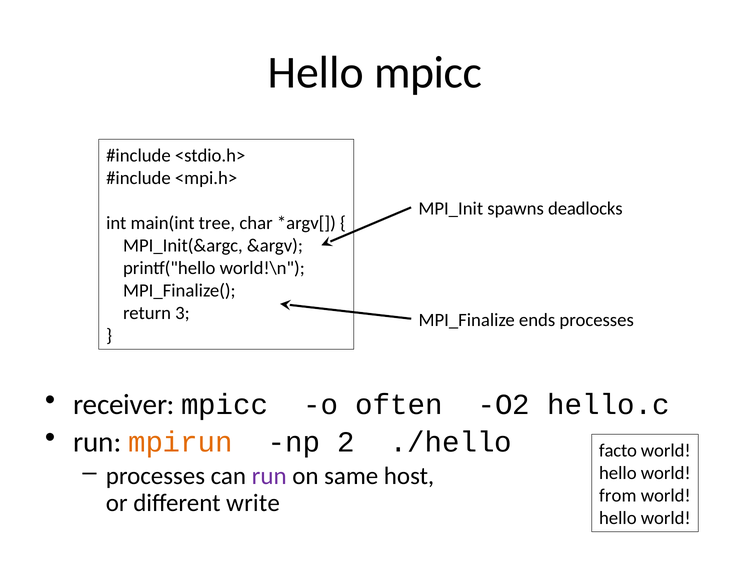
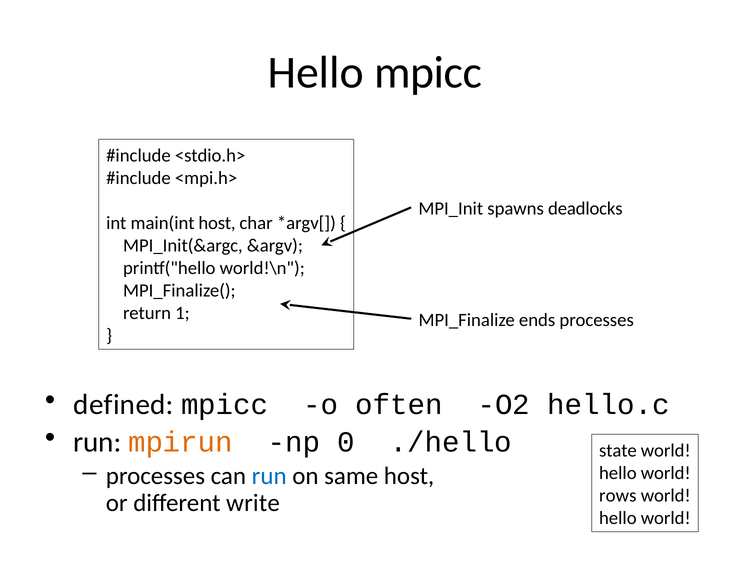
main(int tree: tree -> host
3: 3 -> 1
receiver: receiver -> defined
2: 2 -> 0
facto: facto -> state
run at (269, 476) colour: purple -> blue
from: from -> rows
